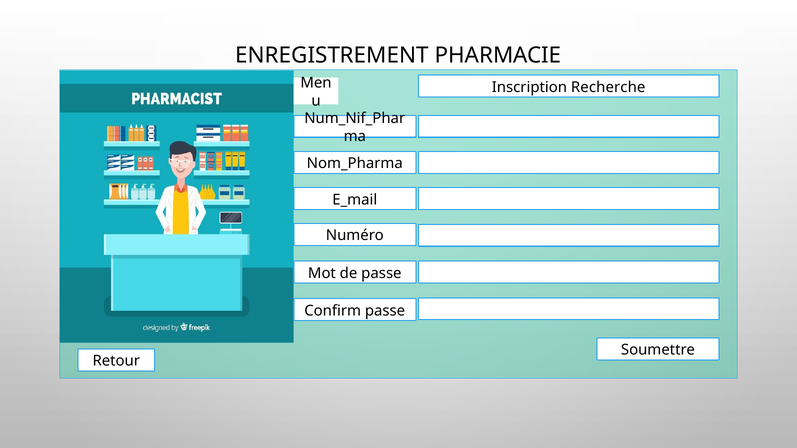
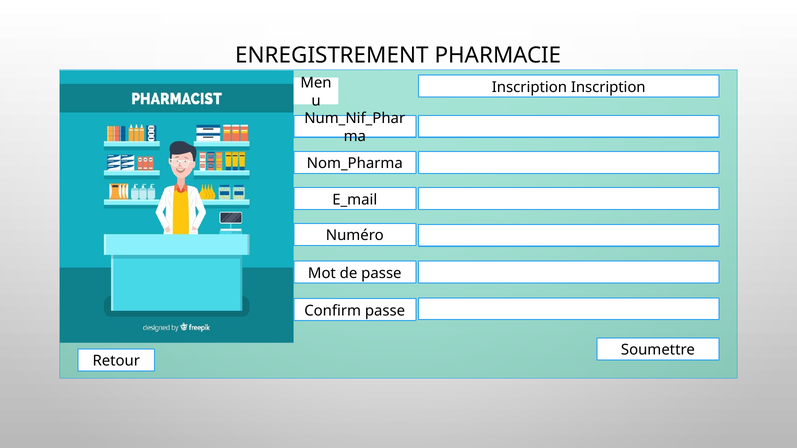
Inscription Recherche: Recherche -> Inscription
